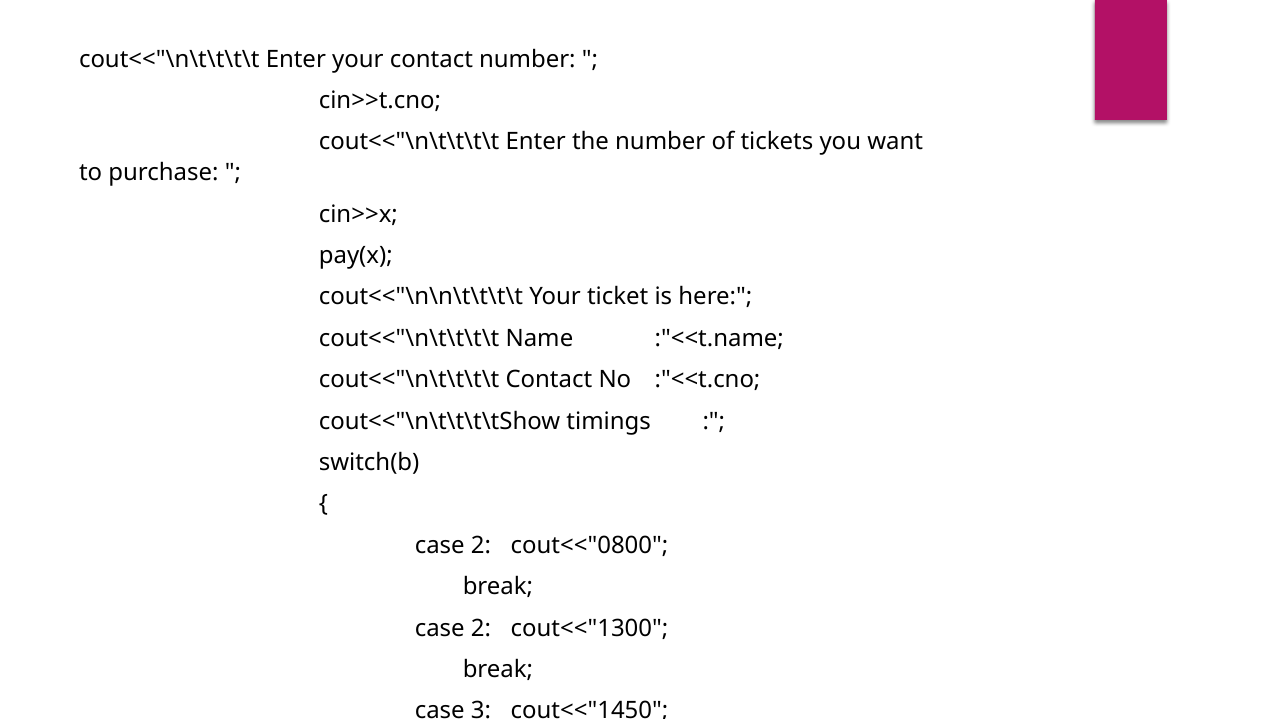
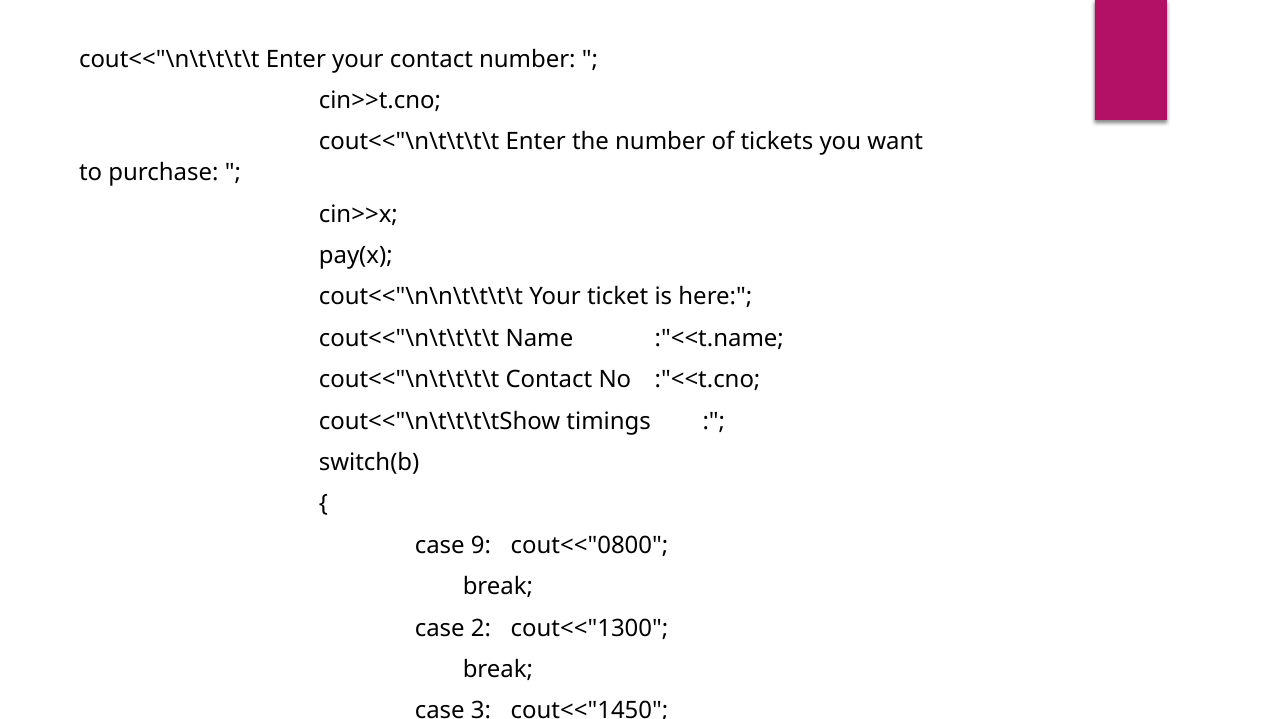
2 at (481, 546): 2 -> 9
